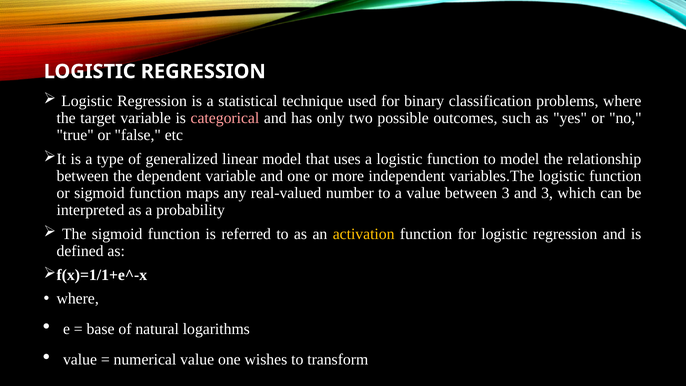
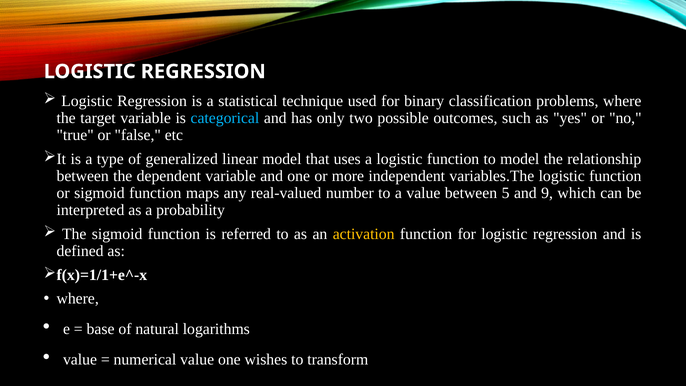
categorical colour: pink -> light blue
between 3: 3 -> 5
and 3: 3 -> 9
